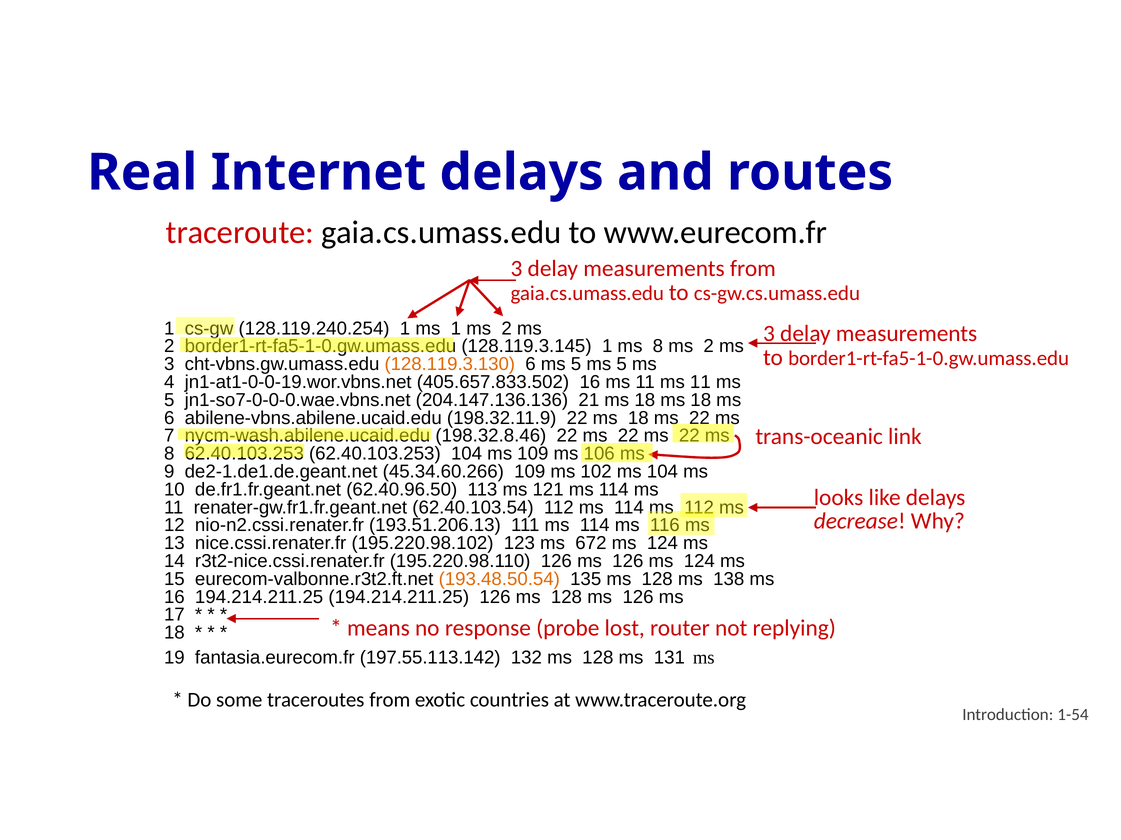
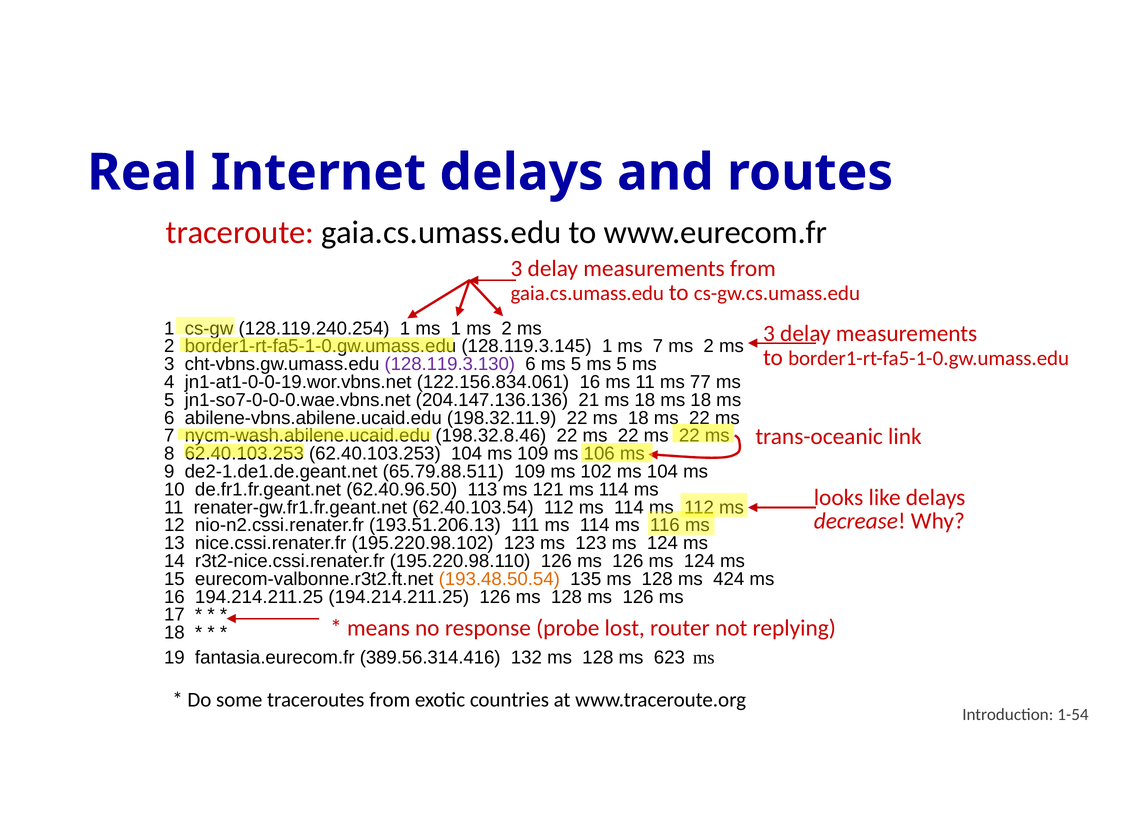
1 ms 8: 8 -> 7
128.119.3.130 colour: orange -> purple
405.657.833.502: 405.657.833.502 -> 122.156.834.061
11 ms 11: 11 -> 77
45.34.60.266: 45.34.60.266 -> 65.79.88.511
ms 672: 672 -> 123
138: 138 -> 424
197.55.113.142: 197.55.113.142 -> 389.56.314.416
131: 131 -> 623
